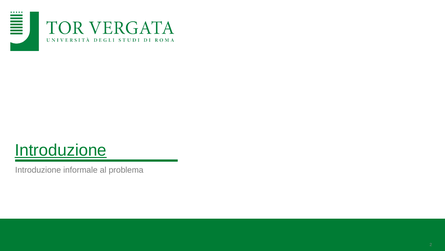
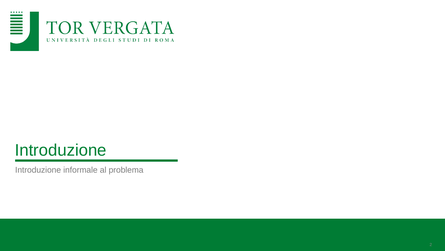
Introduzione at (61, 150) underline: present -> none
